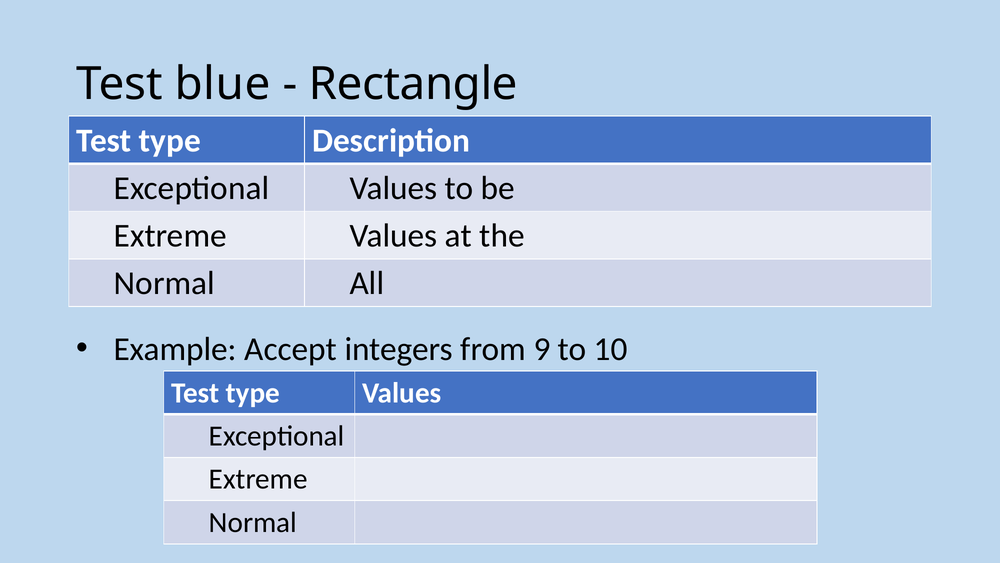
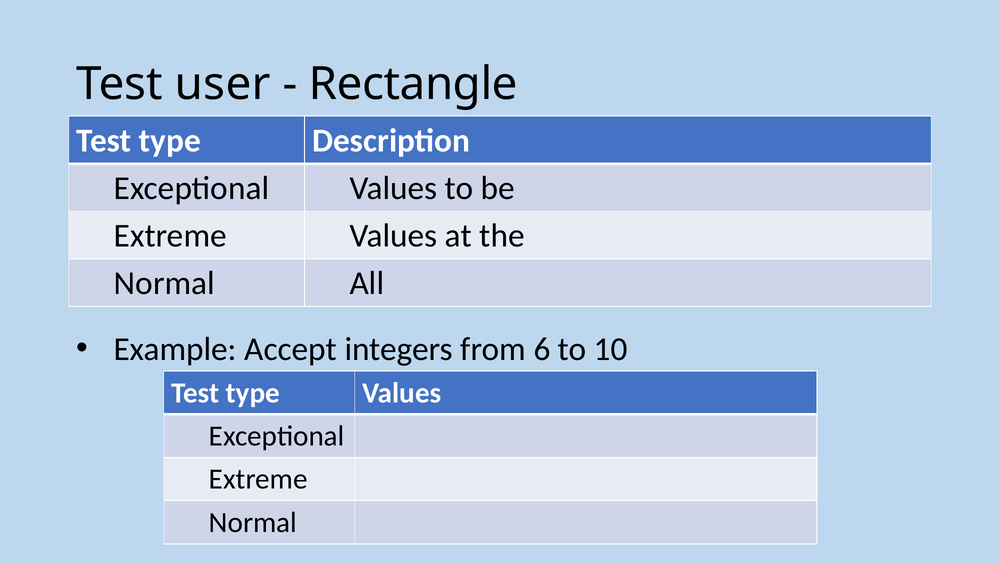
blue: blue -> user
9: 9 -> 6
